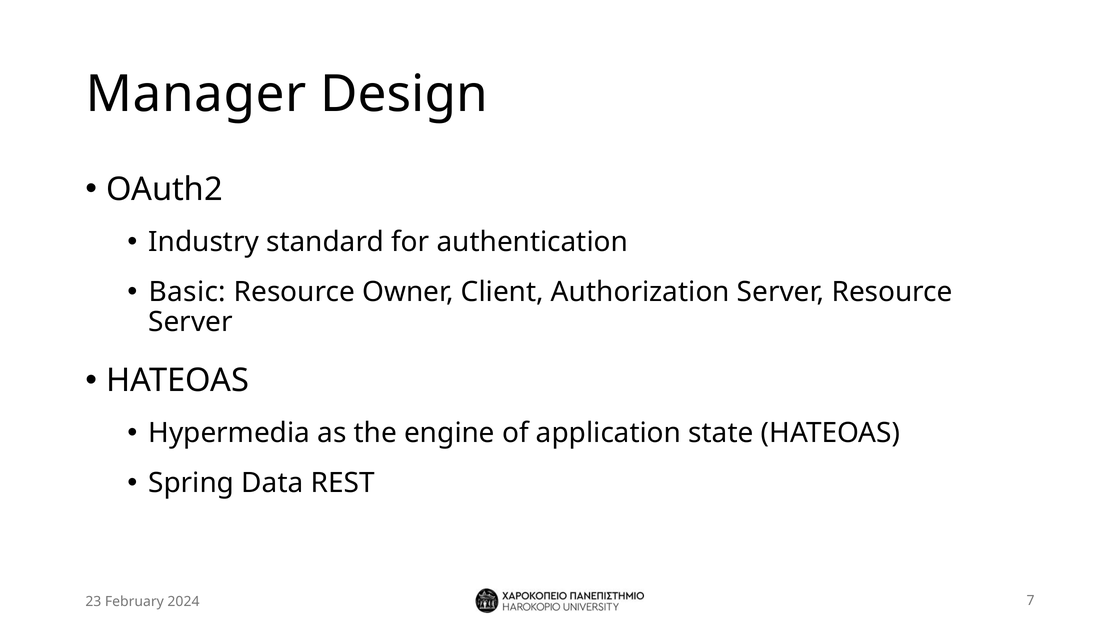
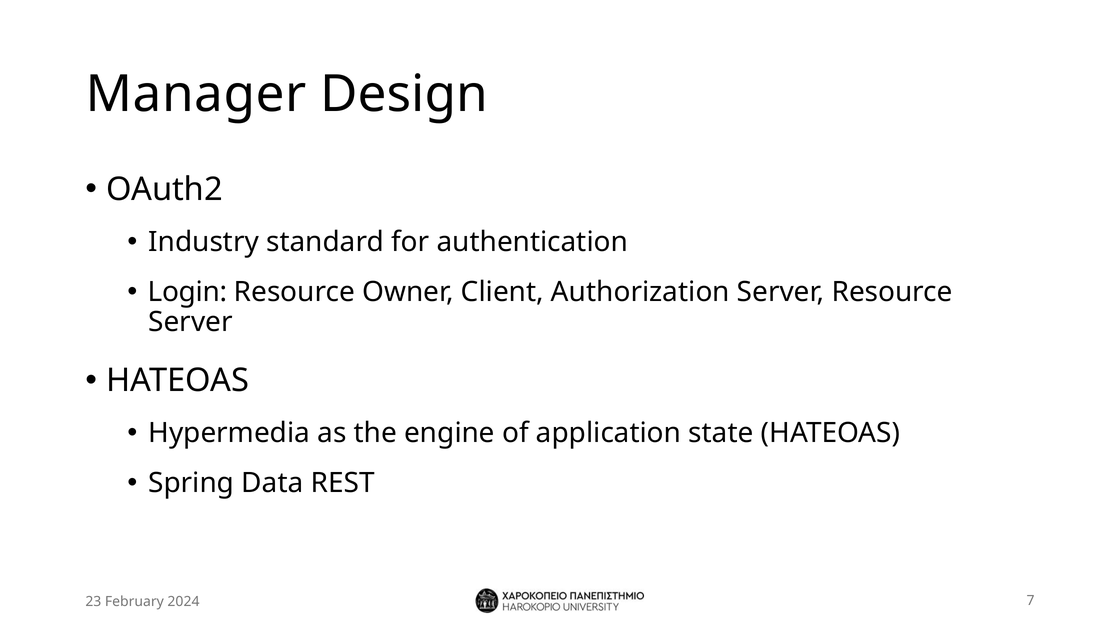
Basic: Basic -> Login
